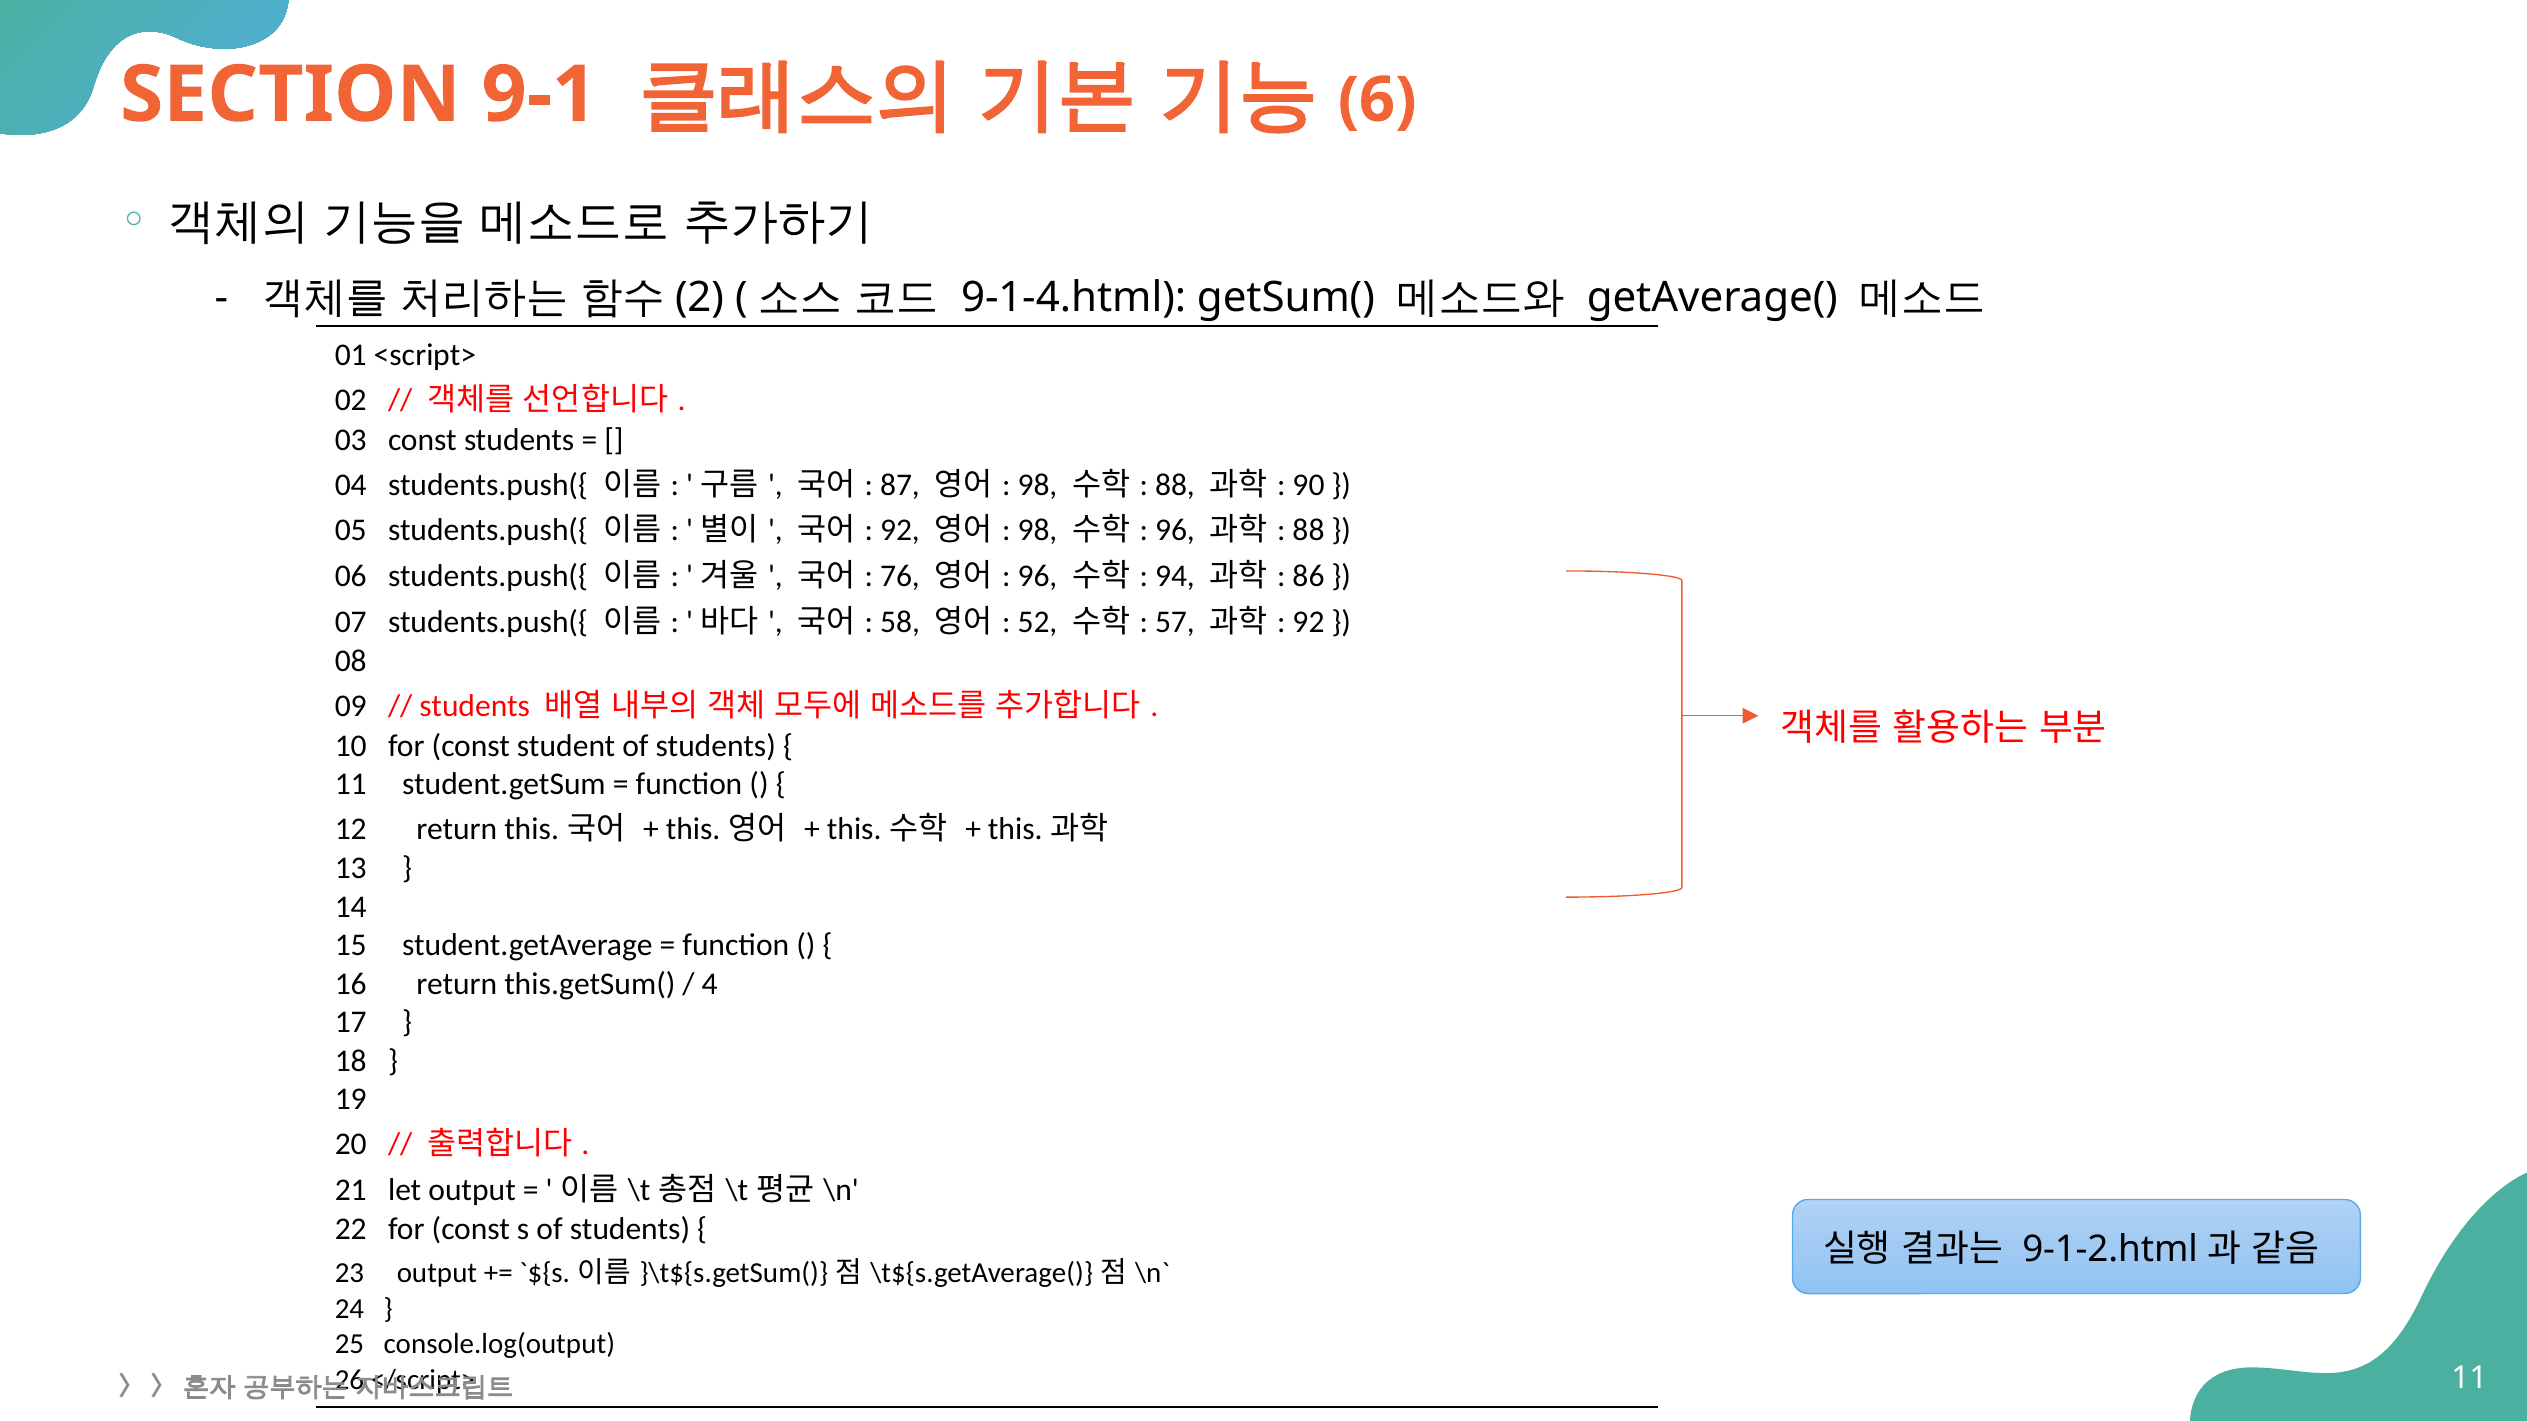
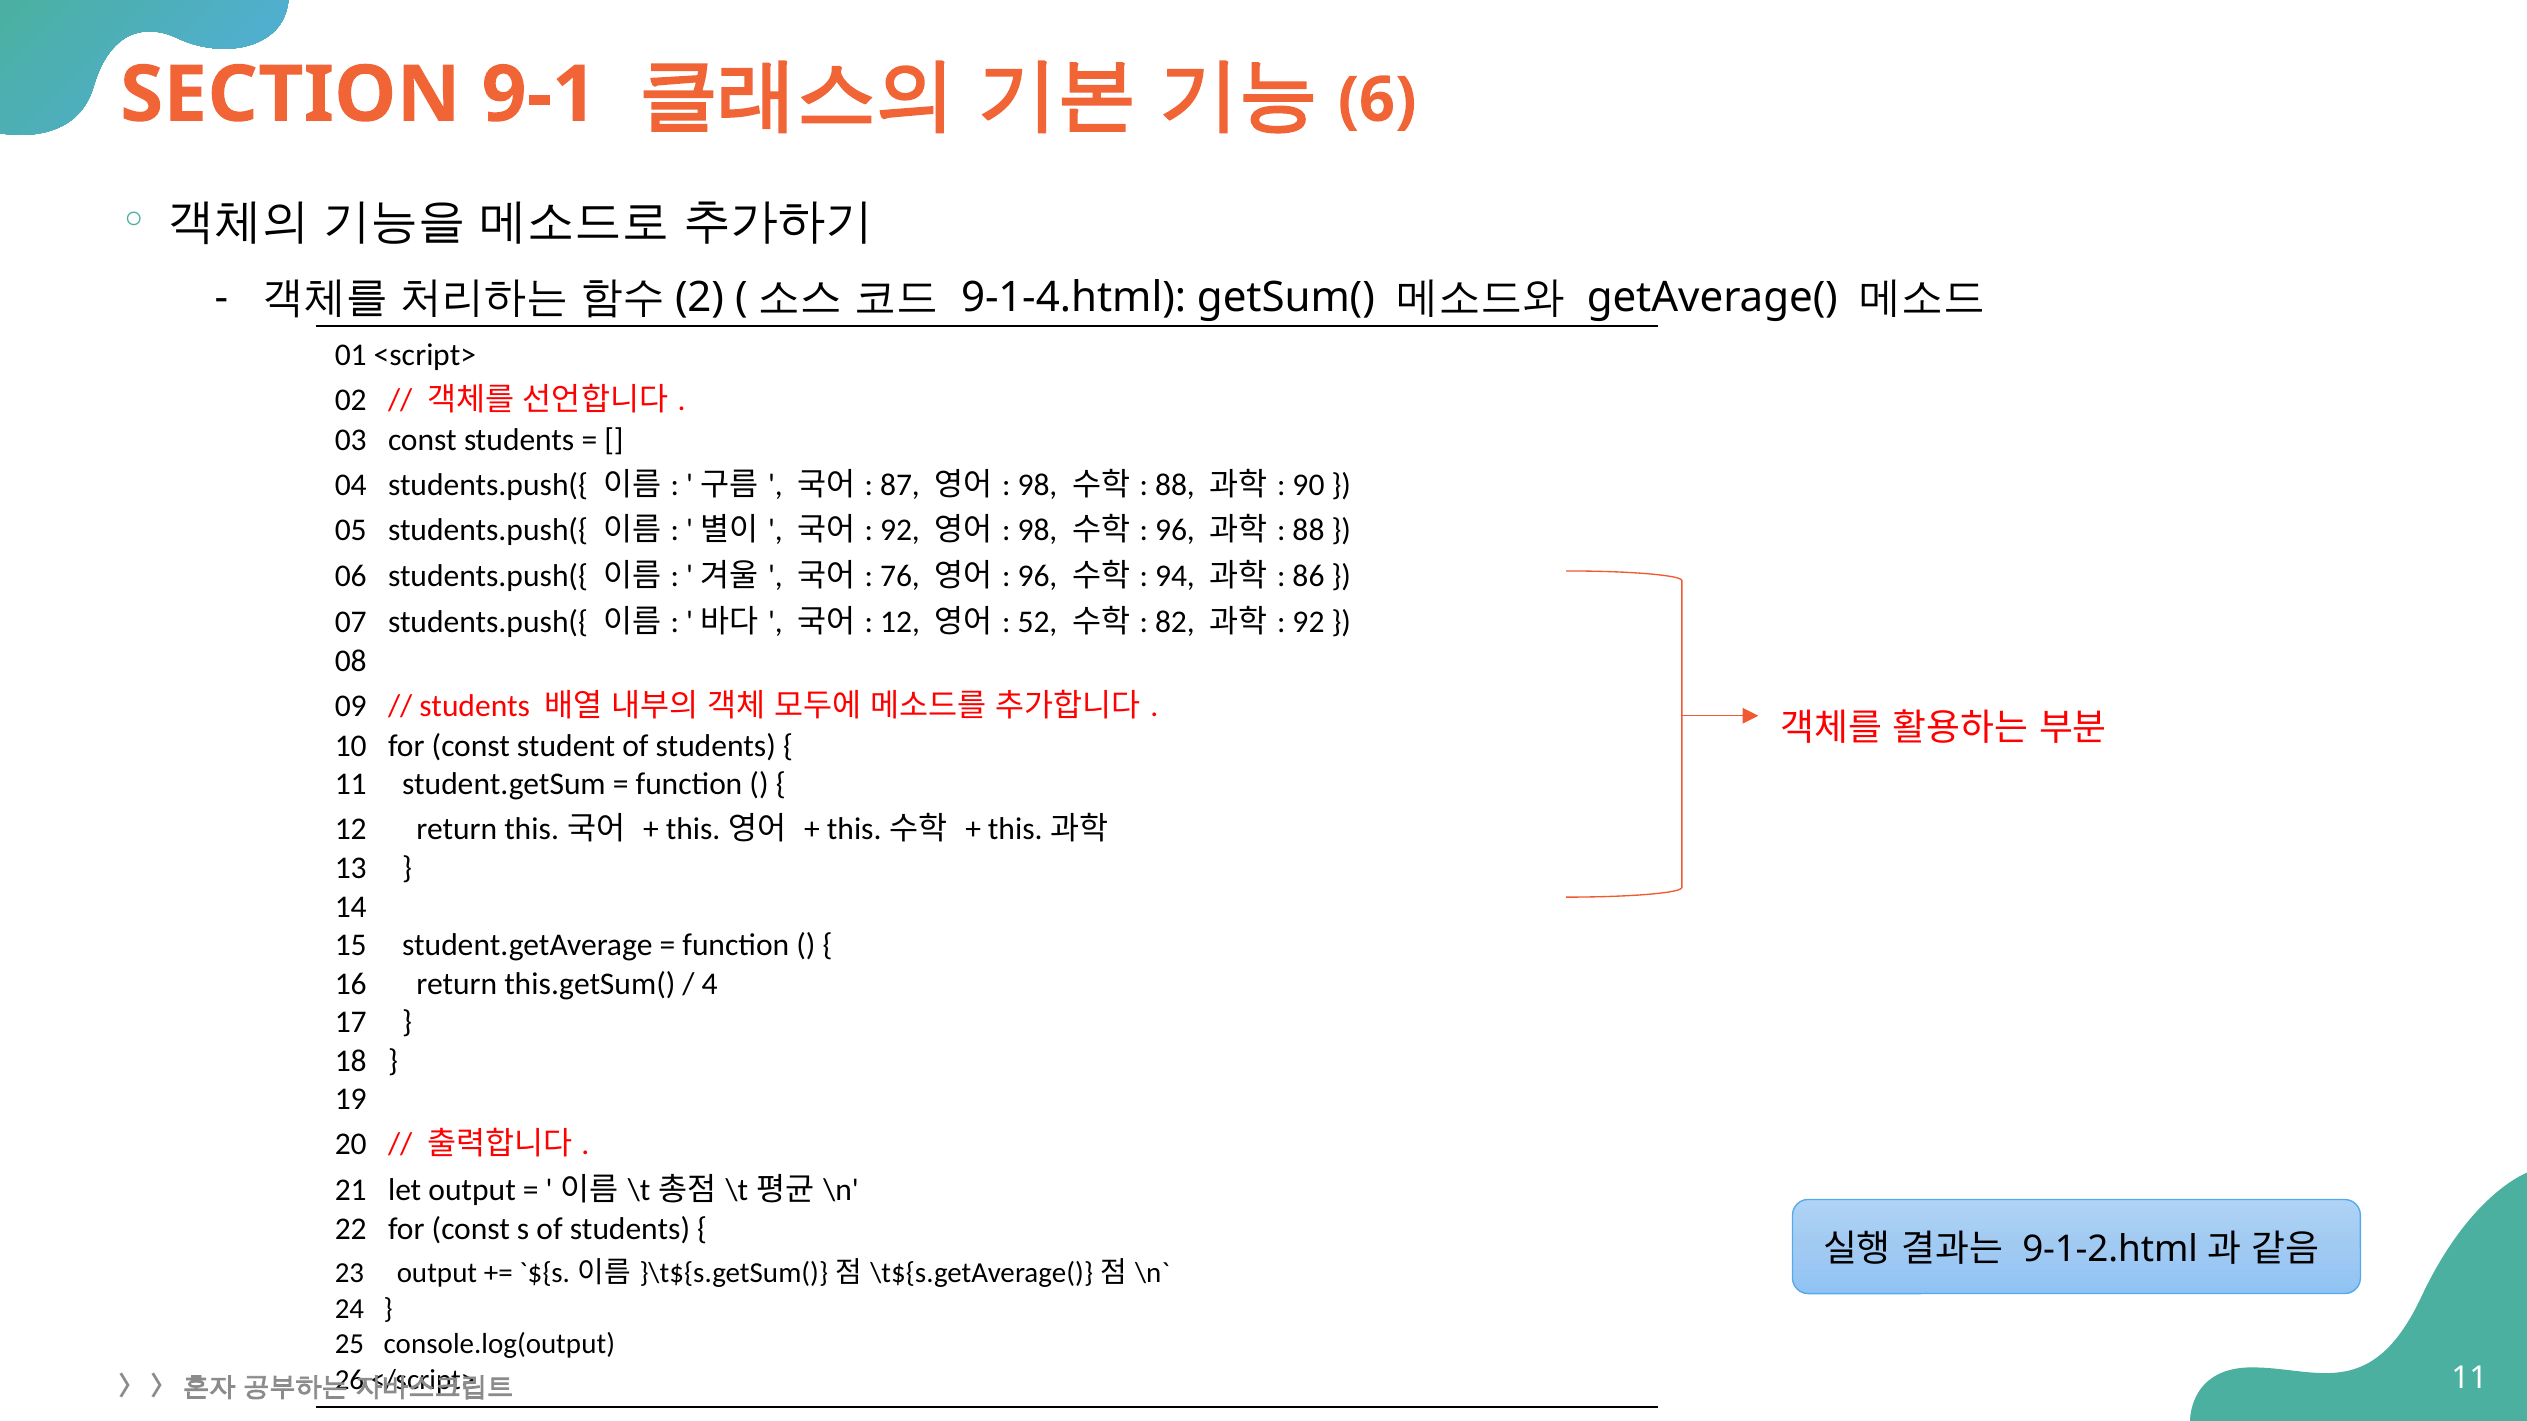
58 at (900, 622): 58 -> 12
57: 57 -> 82
